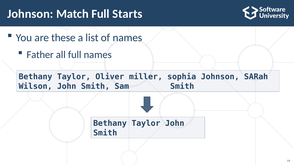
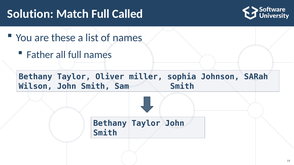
Johnson at (30, 14): Johnson -> Solution
Starts: Starts -> Called
